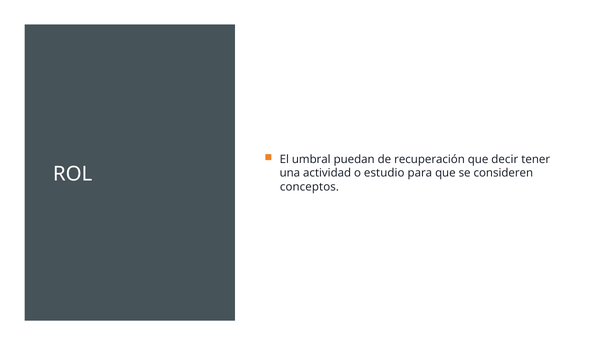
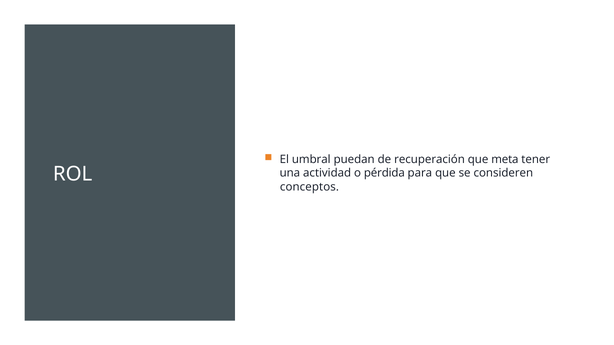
decir: decir -> meta
estudio: estudio -> pérdida
